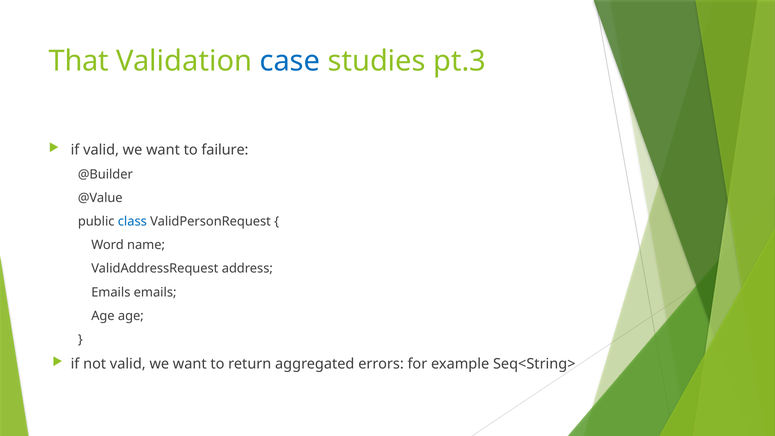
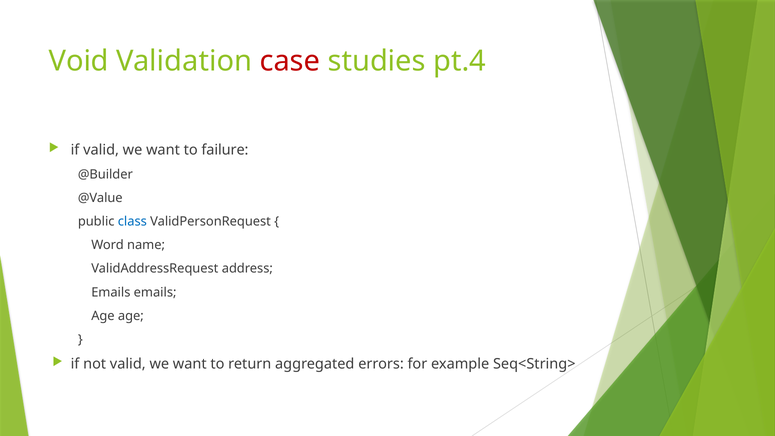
That: That -> Void
case colour: blue -> red
pt.3: pt.3 -> pt.4
